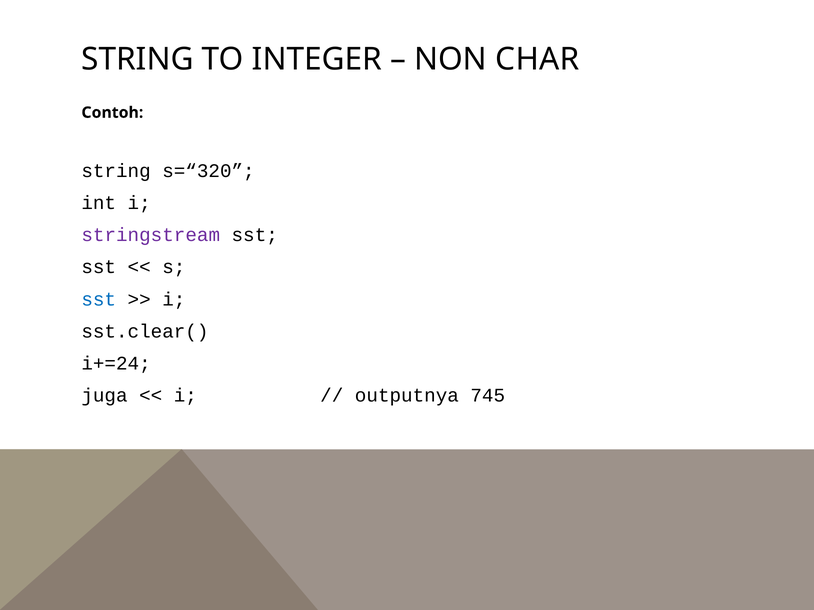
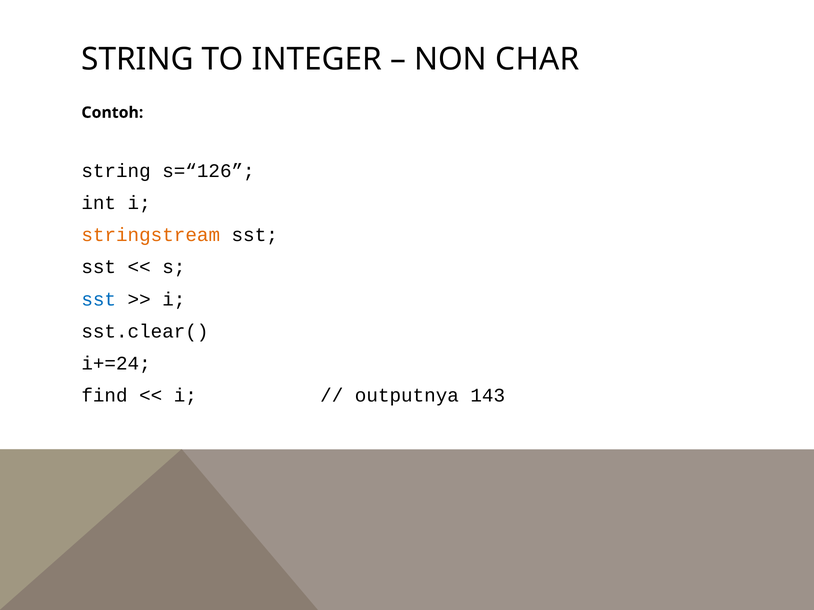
s=“320: s=“320 -> s=“126
stringstream colour: purple -> orange
juga: juga -> find
745: 745 -> 143
